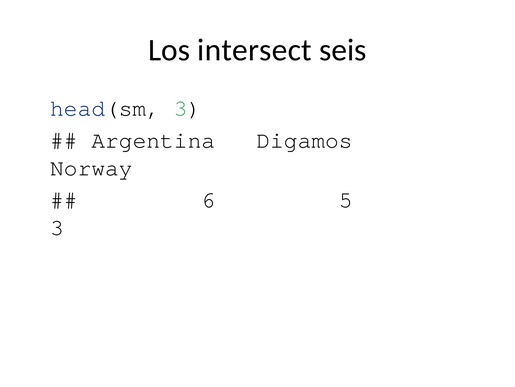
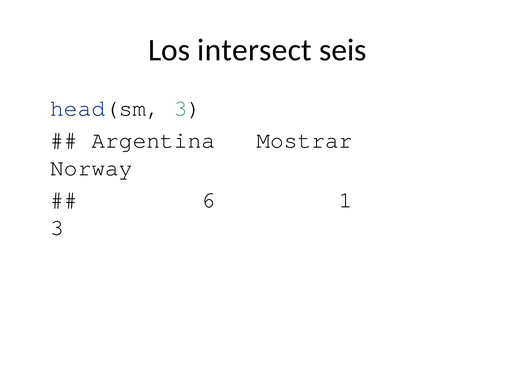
Digamos: Digamos -> Mostrar
5: 5 -> 1
